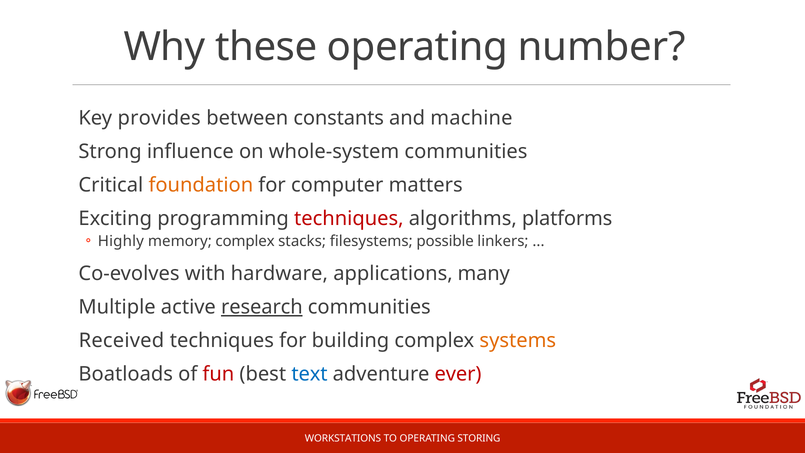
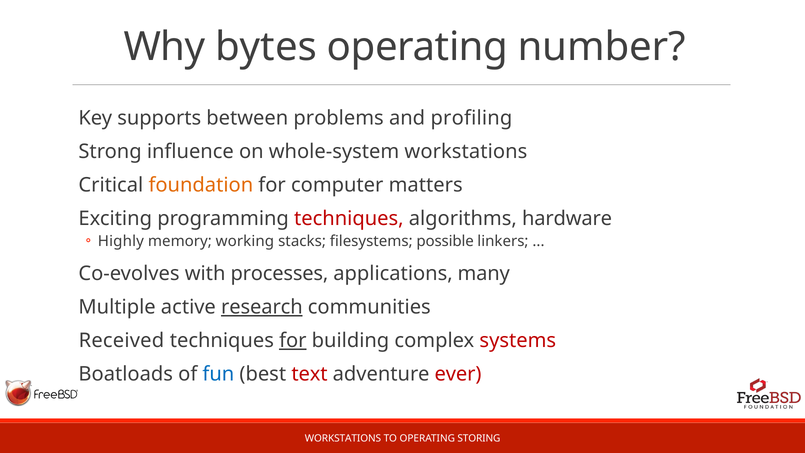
these: these -> bytes
provides: provides -> supports
constants: constants -> problems
machine: machine -> profiling
whole-system communities: communities -> workstations
platforms: platforms -> hardware
memory complex: complex -> working
hardware: hardware -> processes
for at (293, 340) underline: none -> present
systems colour: orange -> red
fun colour: red -> blue
text colour: blue -> red
